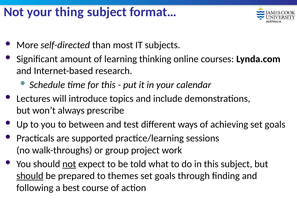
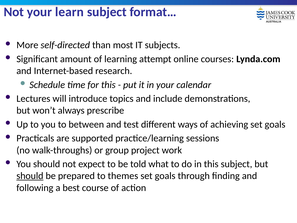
thing: thing -> learn
thinking: thinking -> attempt
not at (69, 164) underline: present -> none
